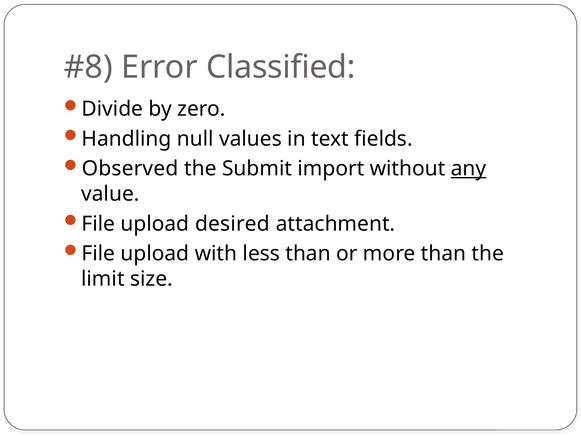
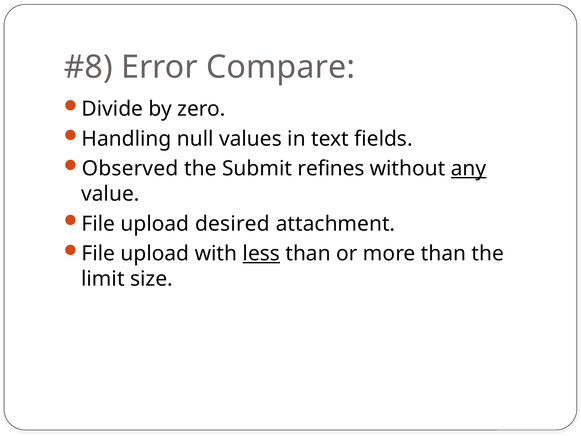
Classified: Classified -> Compare
import: import -> refines
less underline: none -> present
